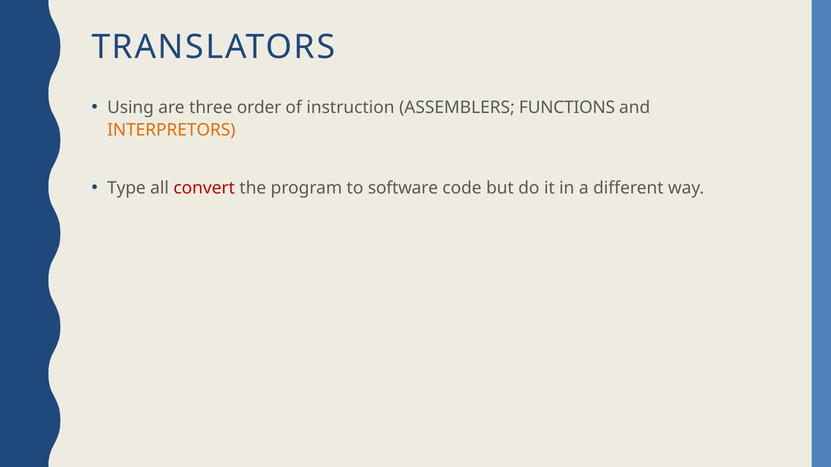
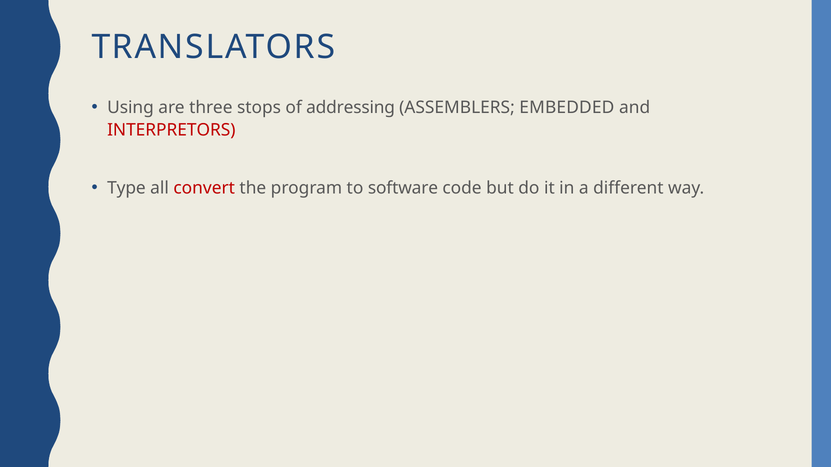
order: order -> stops
instruction: instruction -> addressing
FUNCTIONS: FUNCTIONS -> EMBEDDED
INTERPRETORS colour: orange -> red
